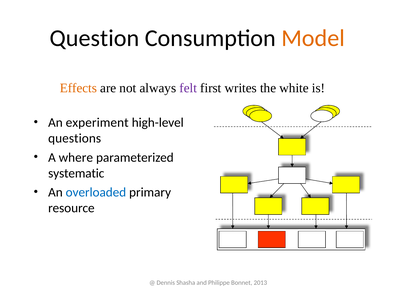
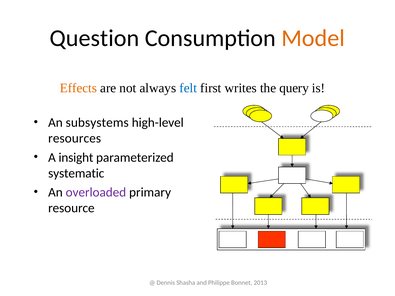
felt colour: purple -> blue
white: white -> query
experiment: experiment -> subsystems
questions: questions -> resources
where: where -> insight
overloaded colour: blue -> purple
